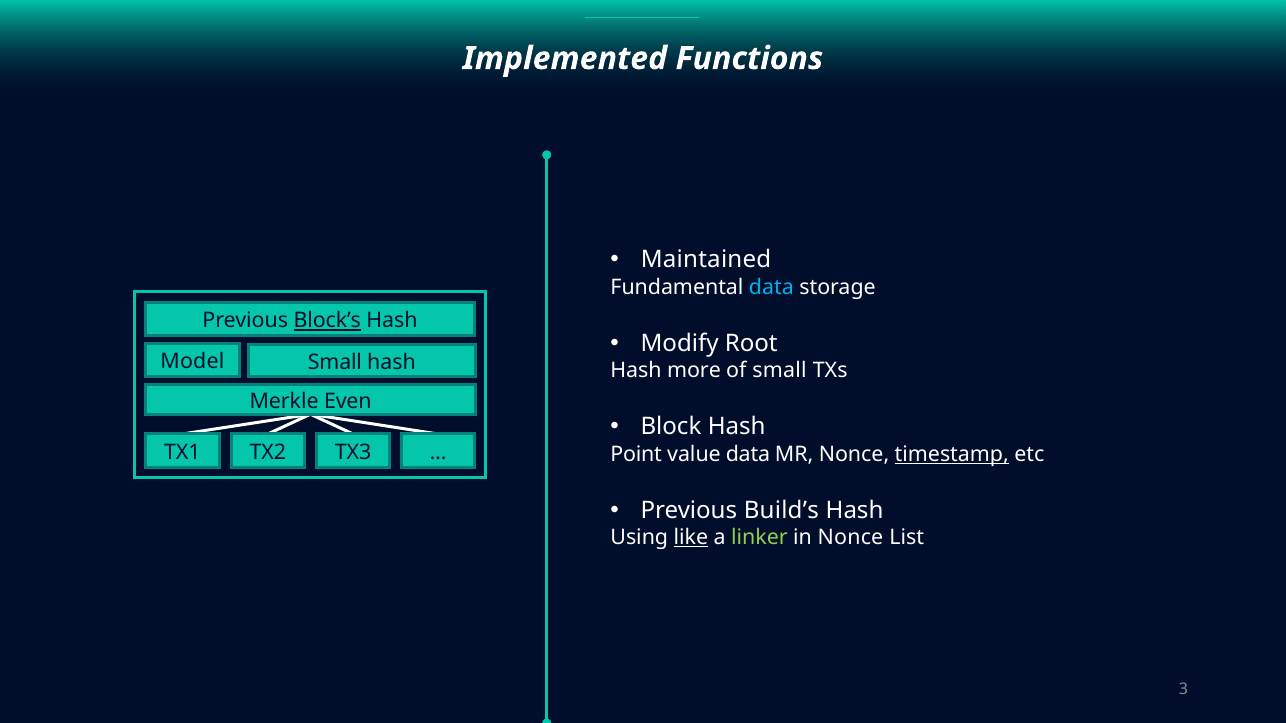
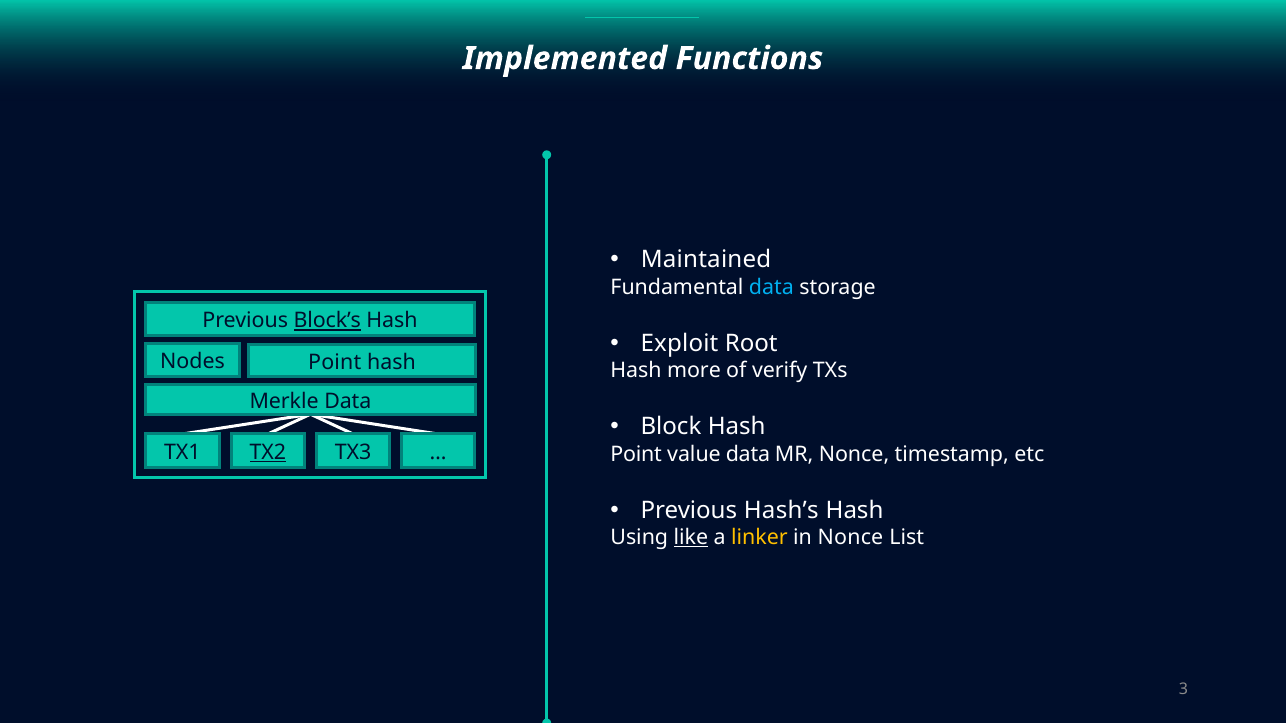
Modify: Modify -> Exploit
Model: Model -> Nodes
Small at (335, 362): Small -> Point
of small: small -> verify
Merkle Even: Even -> Data
TX2 underline: none -> present
timestamp underline: present -> none
Build’s: Build’s -> Hash’s
linker colour: light green -> yellow
